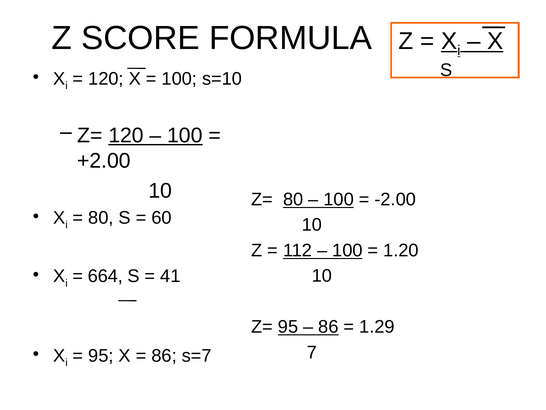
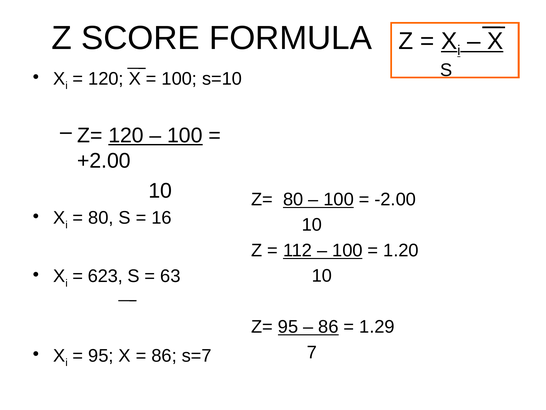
60: 60 -> 16
664: 664 -> 623
41: 41 -> 63
